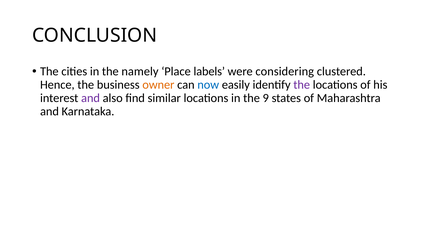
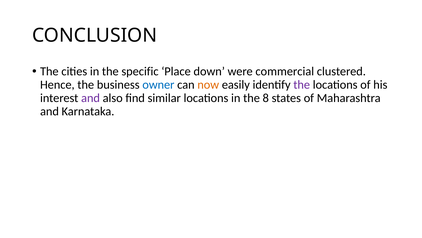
namely: namely -> specific
labels: labels -> down
considering: considering -> commercial
owner colour: orange -> blue
now colour: blue -> orange
9: 9 -> 8
